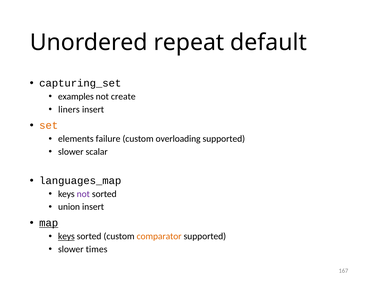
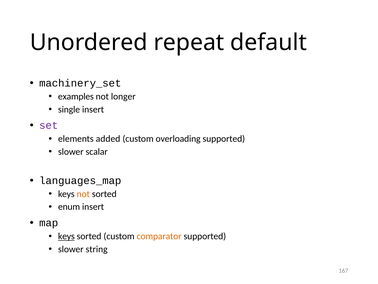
capturing_set: capturing_set -> machinery_set
create: create -> longer
liners: liners -> single
set colour: orange -> purple
failure: failure -> added
not at (83, 194) colour: purple -> orange
union: union -> enum
map underline: present -> none
times: times -> string
